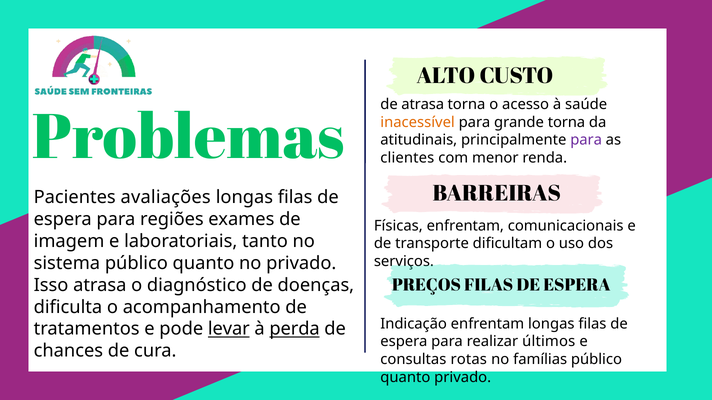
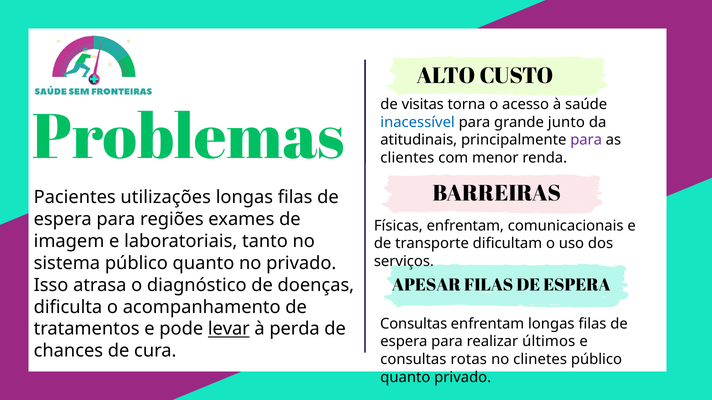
de atrasa: atrasa -> visitas
inacessível colour: orange -> blue
grande torna: torna -> junto
avaliações: avaliações -> utilizações
PREÇOS: PREÇOS -> APESAR
Indicação at (414, 324): Indicação -> Consultas
perda underline: present -> none
famílias: famílias -> clinetes
